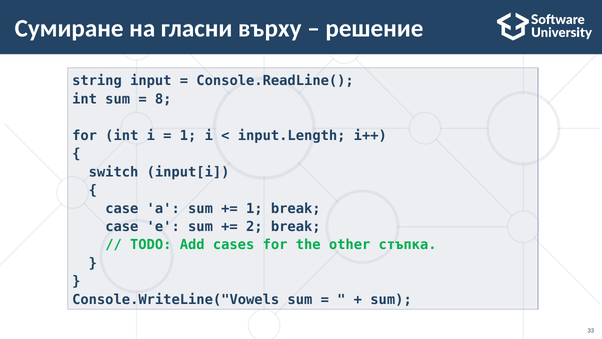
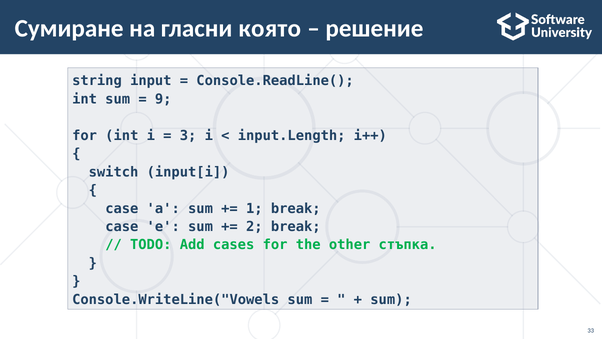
върху: върху -> която
8: 8 -> 9
1 at (188, 135): 1 -> 3
